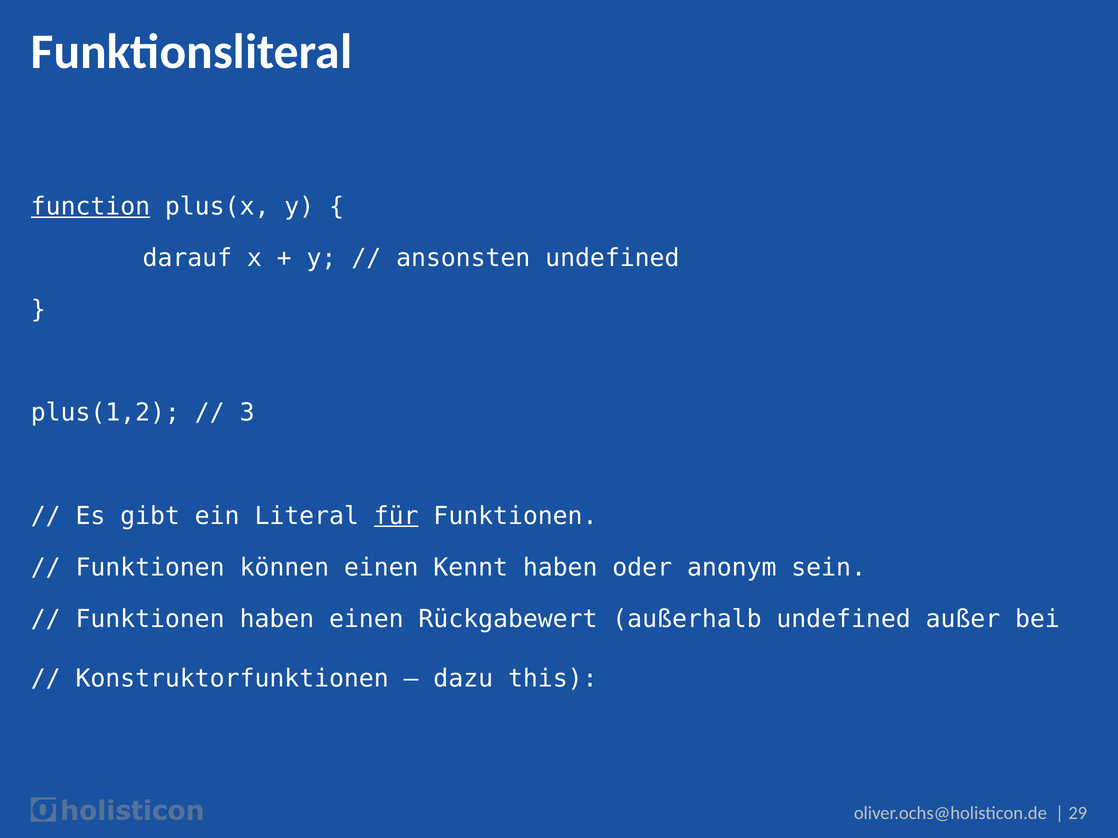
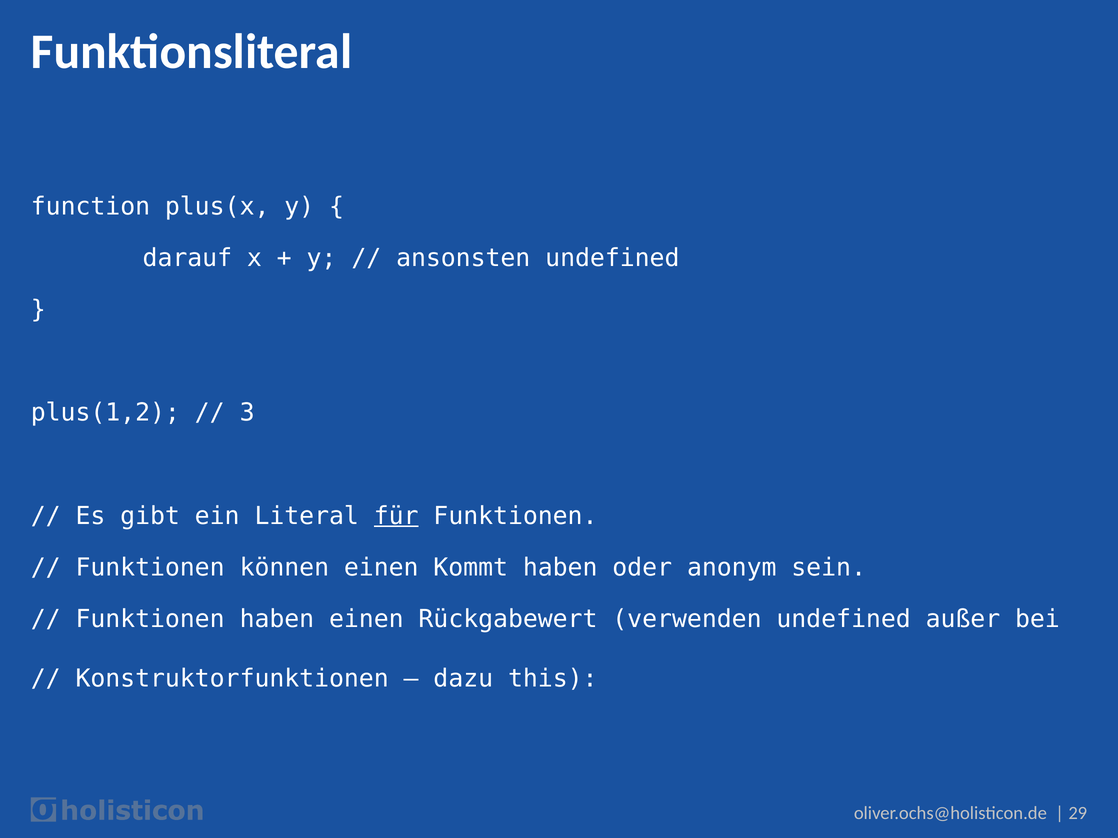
function underline: present -> none
Kennt: Kennt -> Kommt
außerhalb: außerhalb -> verwenden
